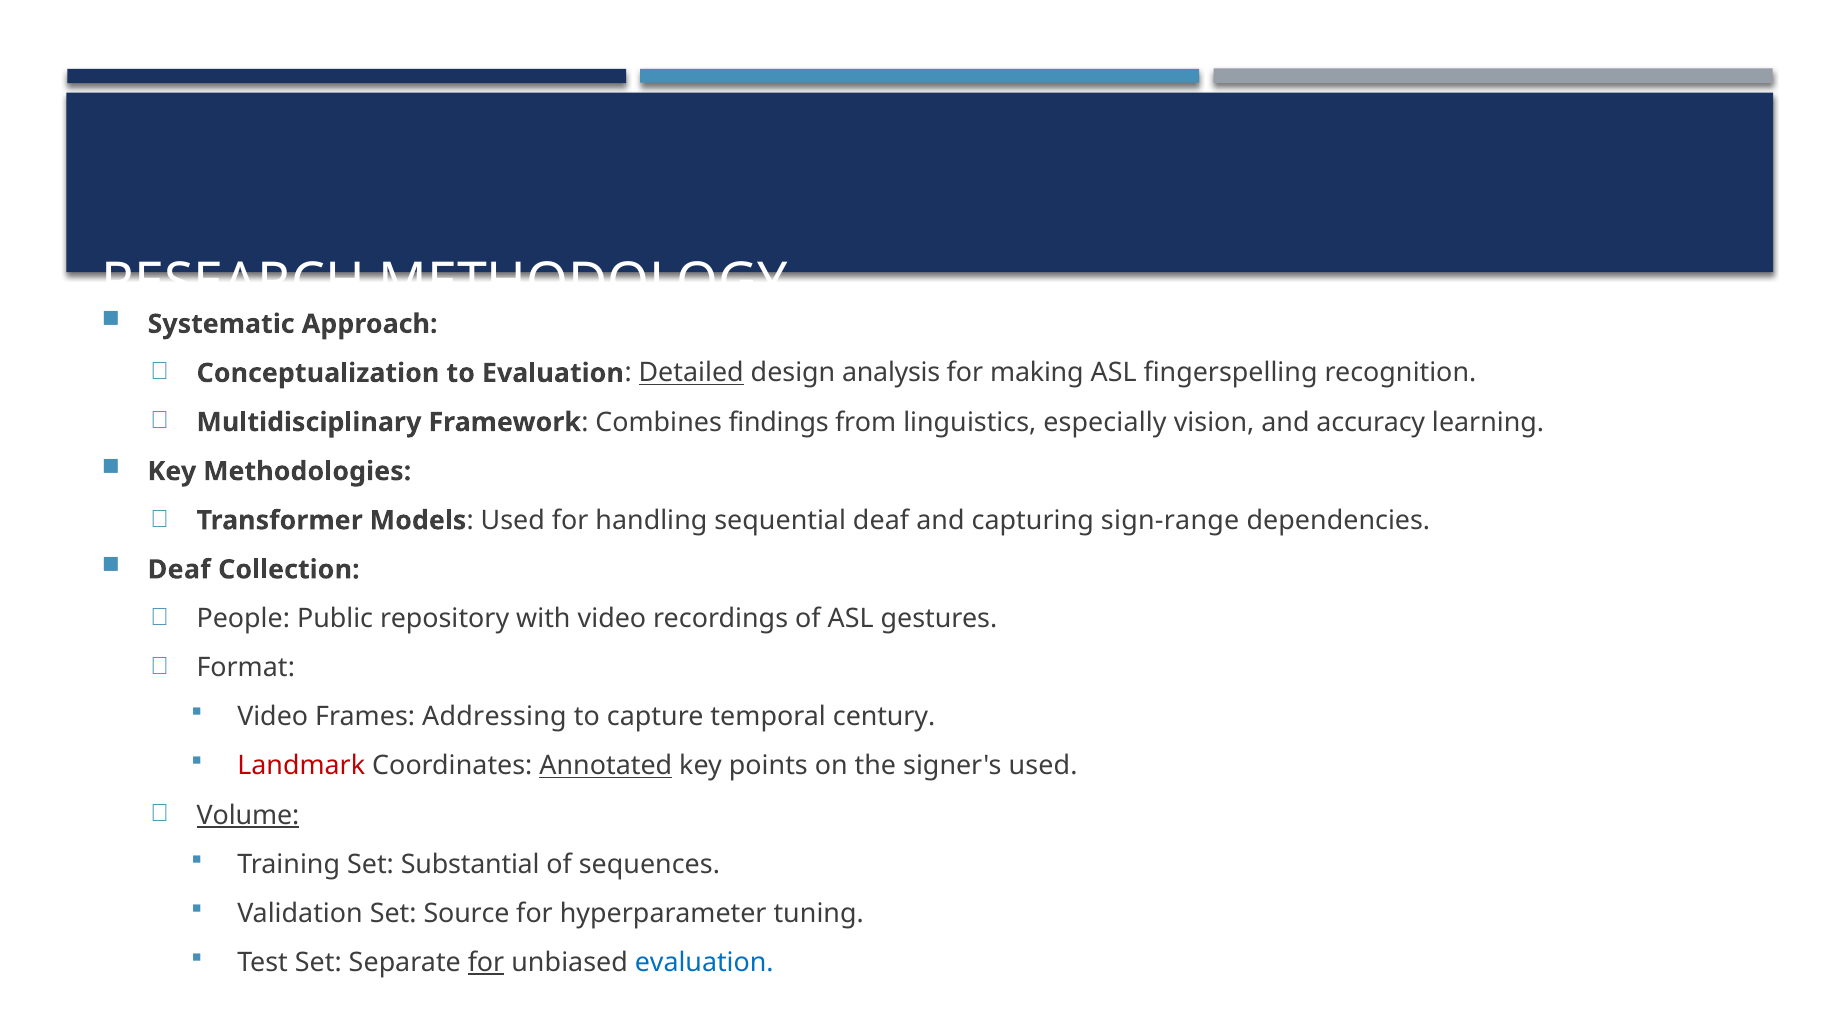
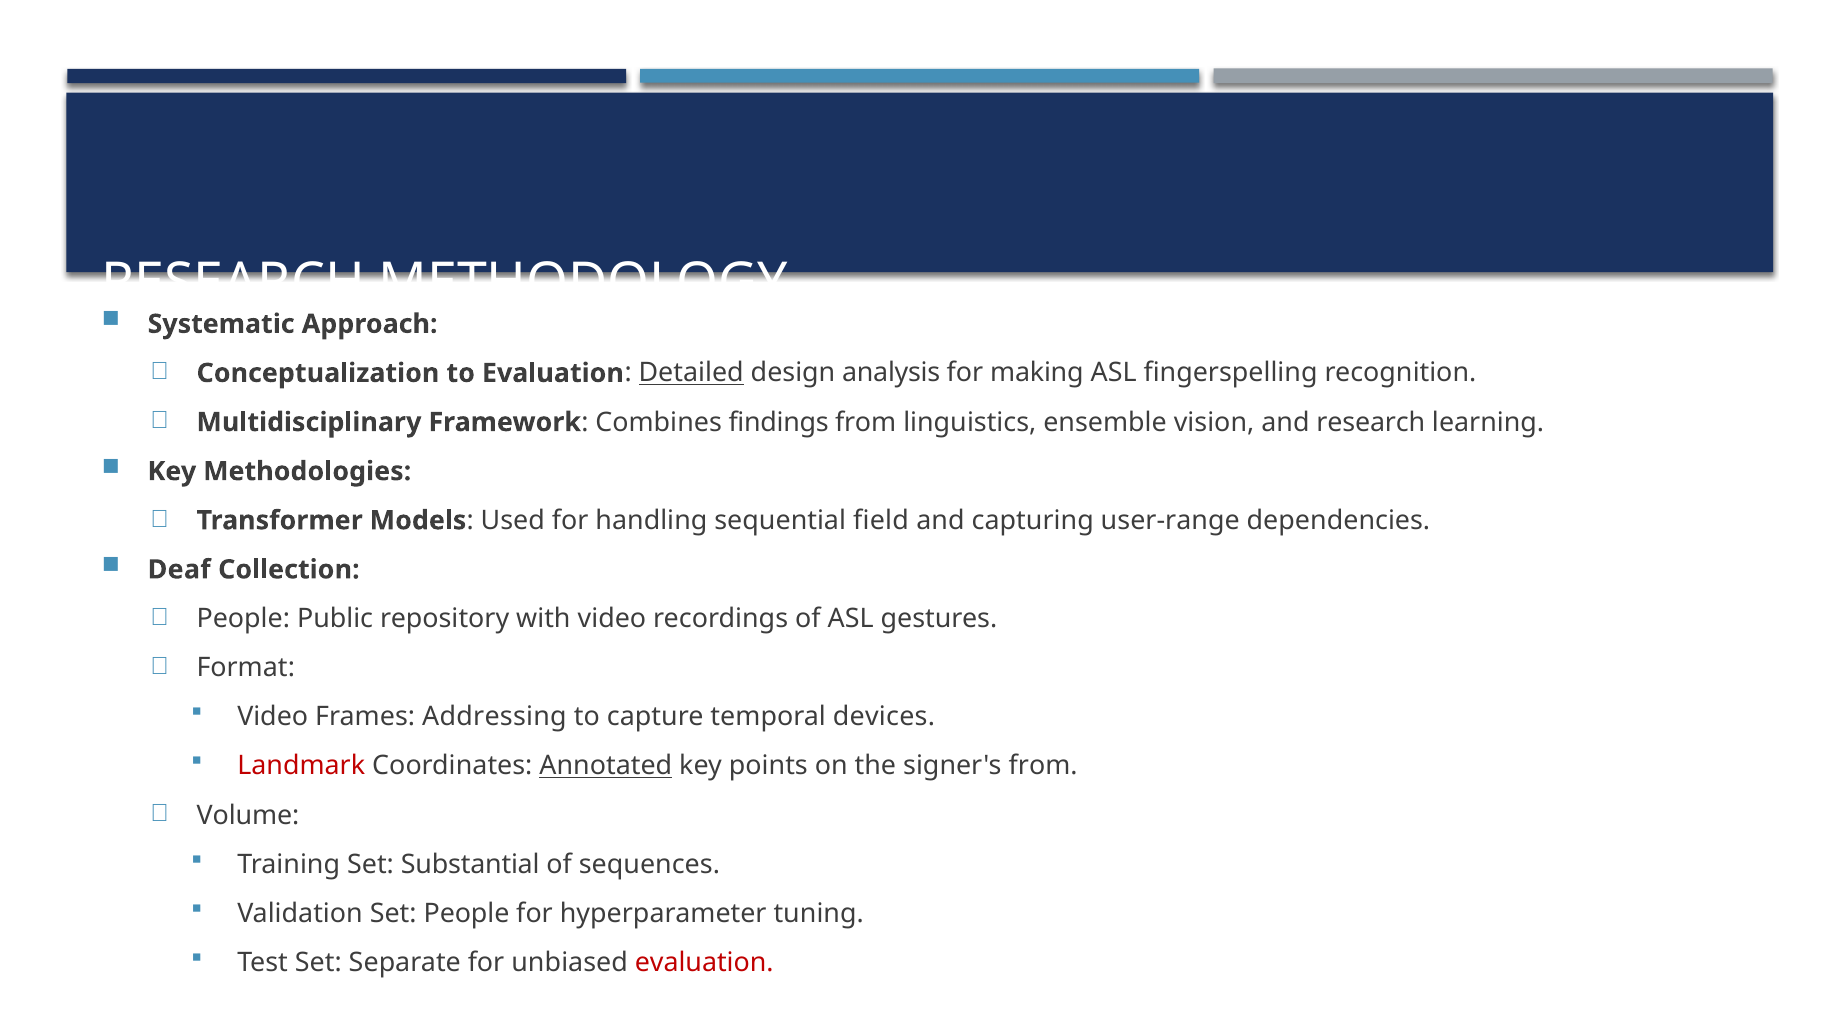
especially: especially -> ensemble
and accuracy: accuracy -> research
sequential deaf: deaf -> field
sign-range: sign-range -> user-range
century: century -> devices
signer's used: used -> from
Volume underline: present -> none
Set Source: Source -> People
for at (486, 963) underline: present -> none
evaluation at (704, 963) colour: blue -> red
